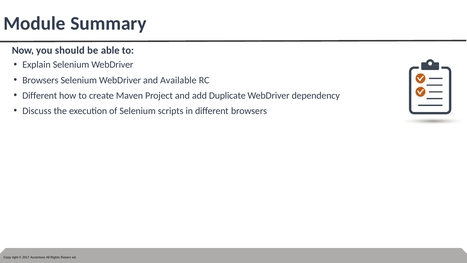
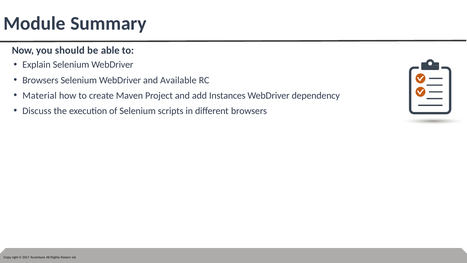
Different at (40, 95): Different -> Material
Duplicate: Duplicate -> Instances
